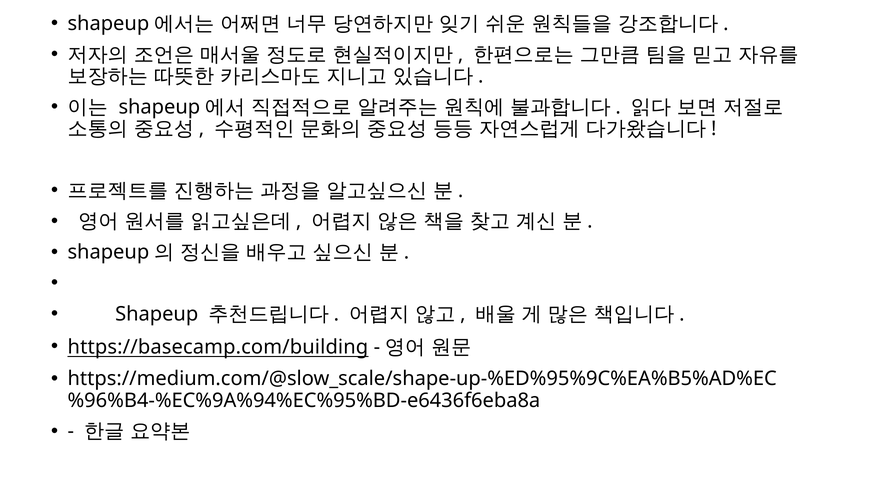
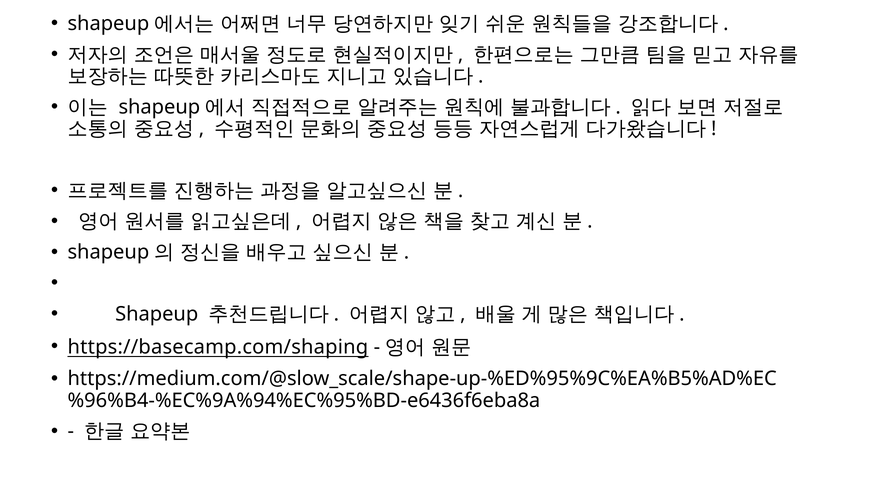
https://basecamp.com/building: https://basecamp.com/building -> https://basecamp.com/shaping
